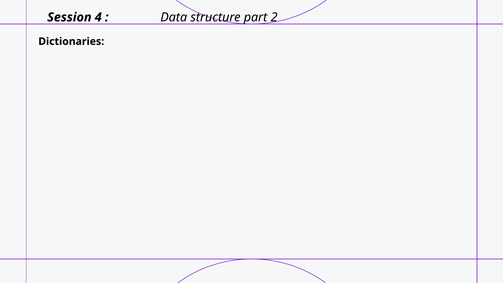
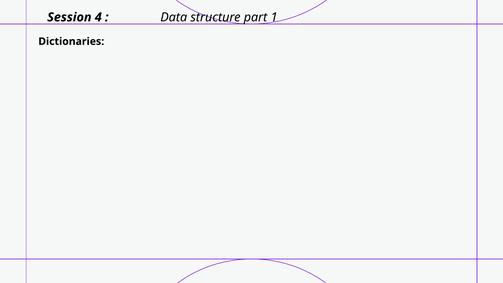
2: 2 -> 1
